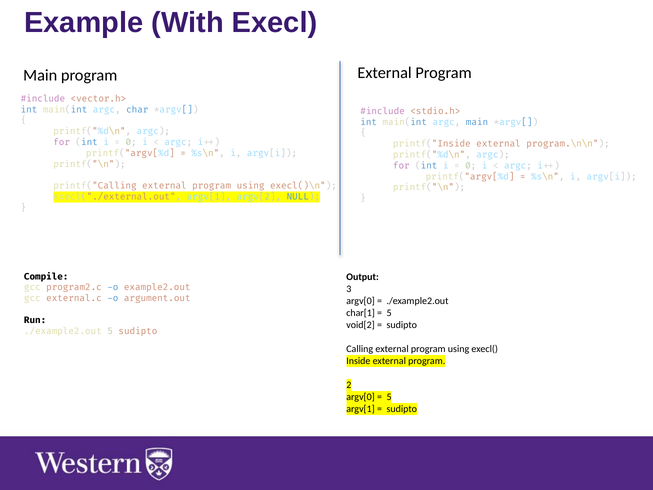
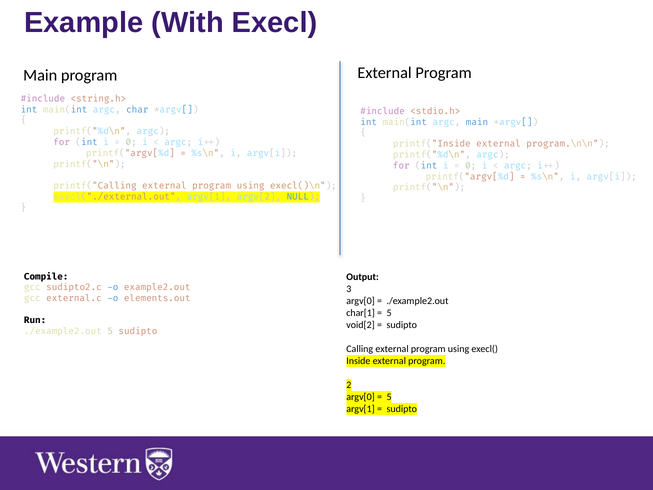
<vector.h>: <vector.h> -> <string.h>
program2.c: program2.c -> sudipto2.c
argument.out: argument.out -> elements.out
